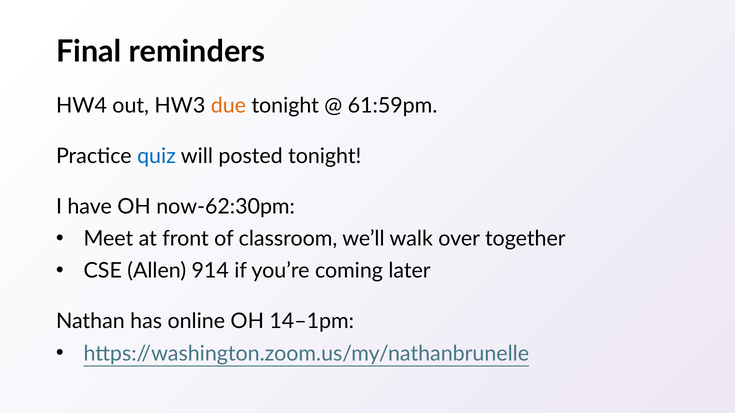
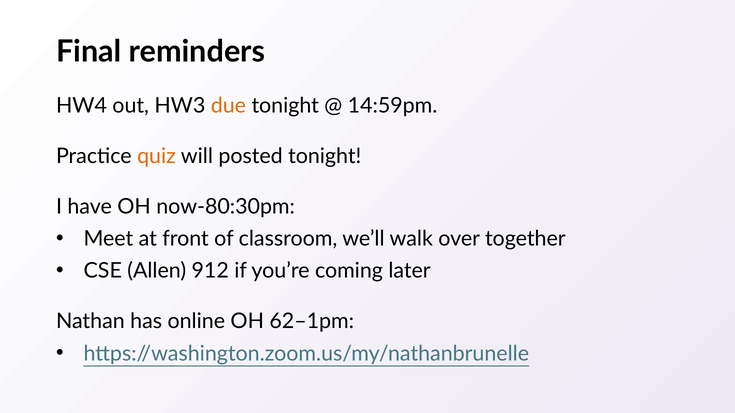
61:59pm: 61:59pm -> 14:59pm
quiz colour: blue -> orange
now-62:30pm: now-62:30pm -> now-80:30pm
914: 914 -> 912
14–1pm: 14–1pm -> 62–1pm
